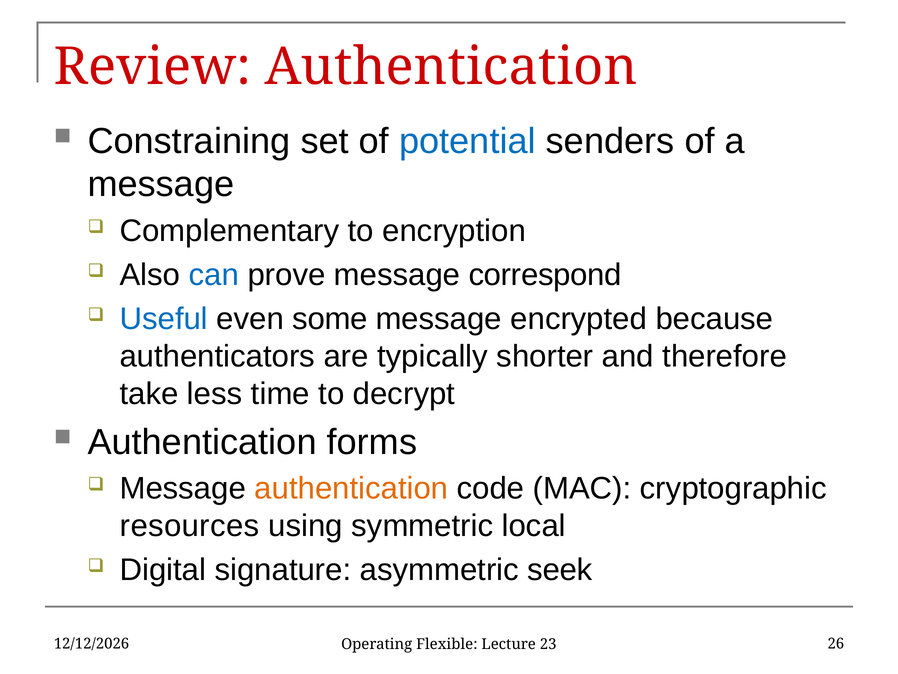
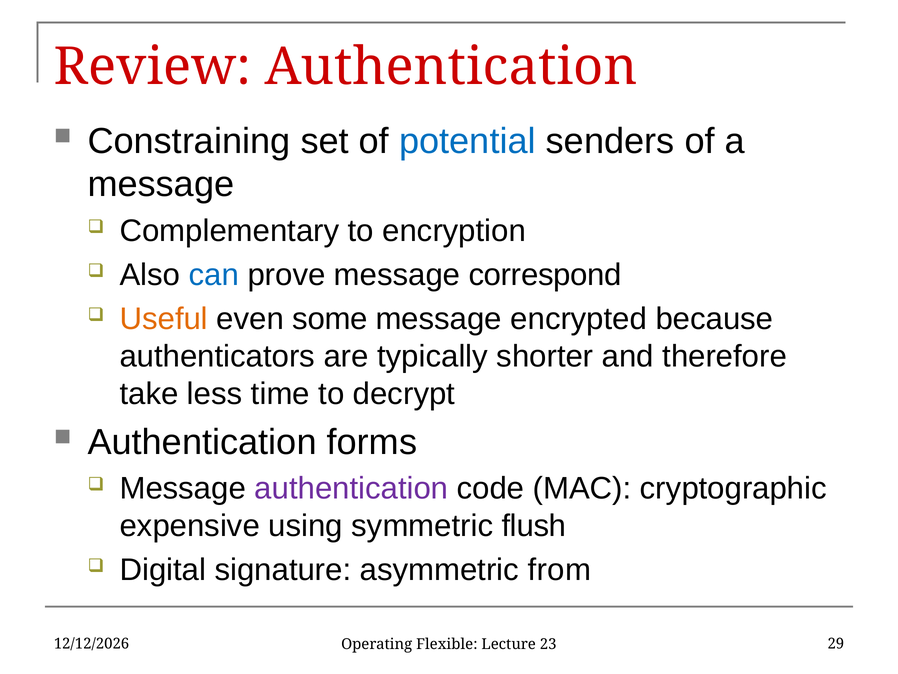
Useful colour: blue -> orange
authentication at (351, 488) colour: orange -> purple
resources: resources -> expensive
local: local -> flush
seek: seek -> from
26: 26 -> 29
